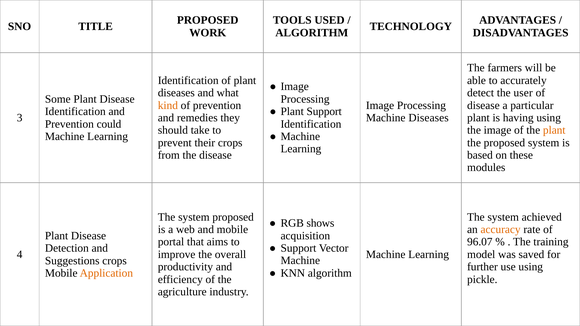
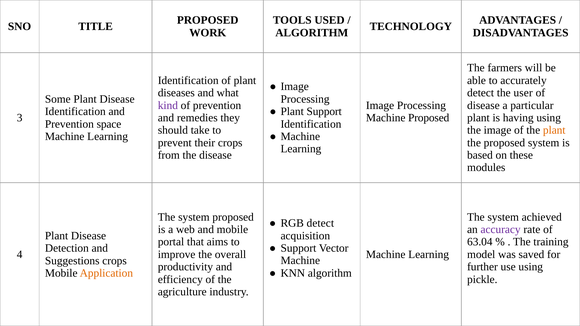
kind colour: orange -> purple
Machine Diseases: Diseases -> Proposed
could: could -> space
RGB shows: shows -> detect
accuracy colour: orange -> purple
96.07: 96.07 -> 63.04
